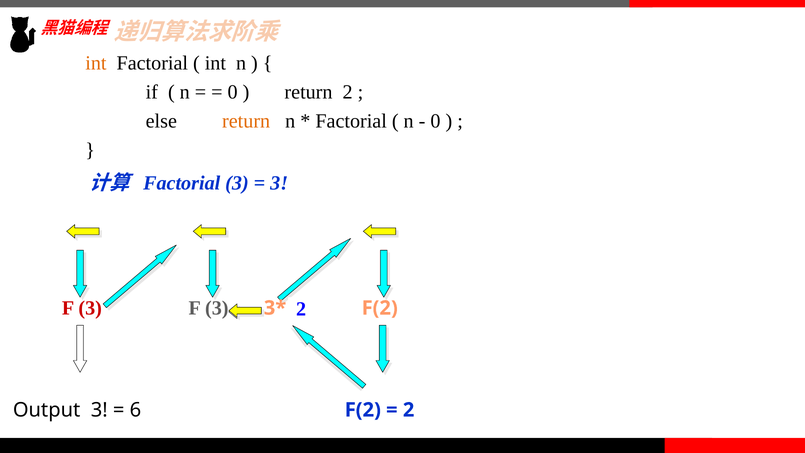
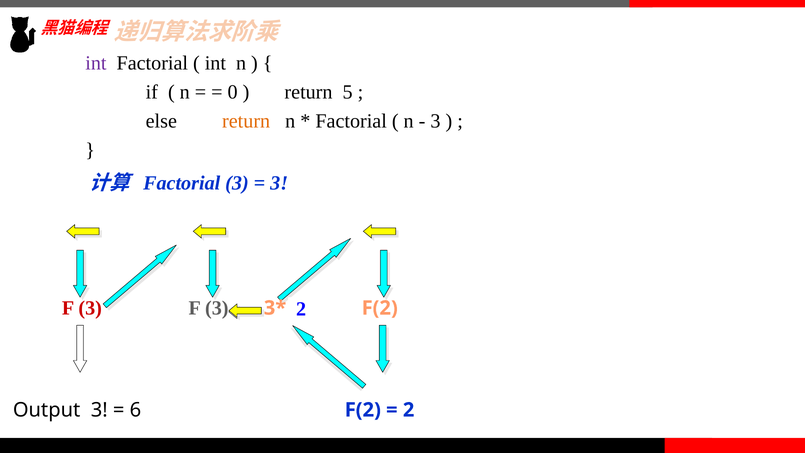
int at (96, 63) colour: orange -> purple
return 2: 2 -> 5
0 at (435, 121): 0 -> 3
